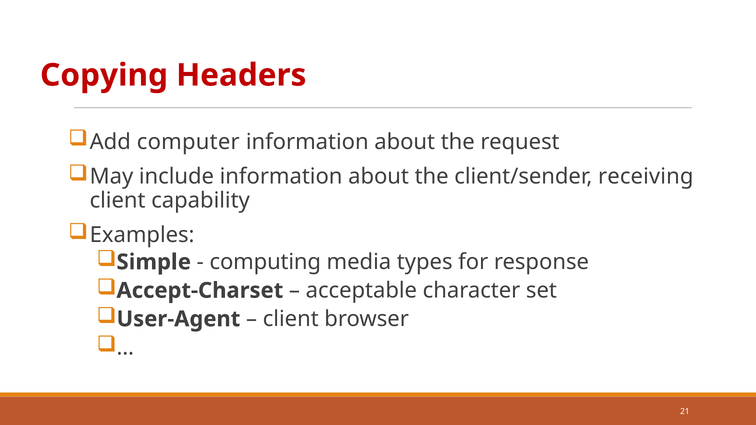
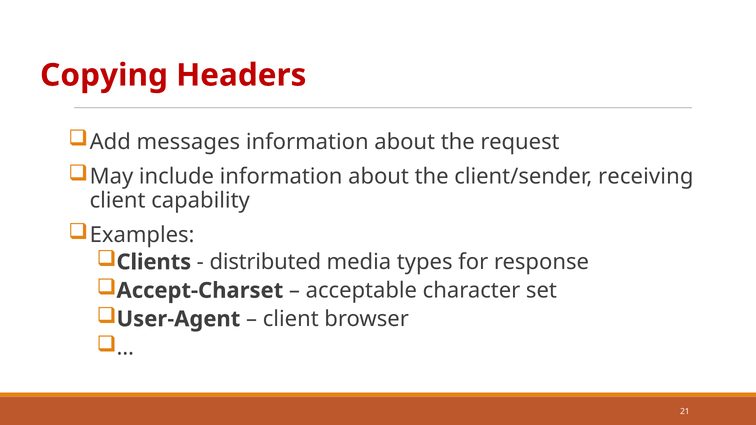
computer: computer -> messages
Simple: Simple -> Clients
computing: computing -> distributed
